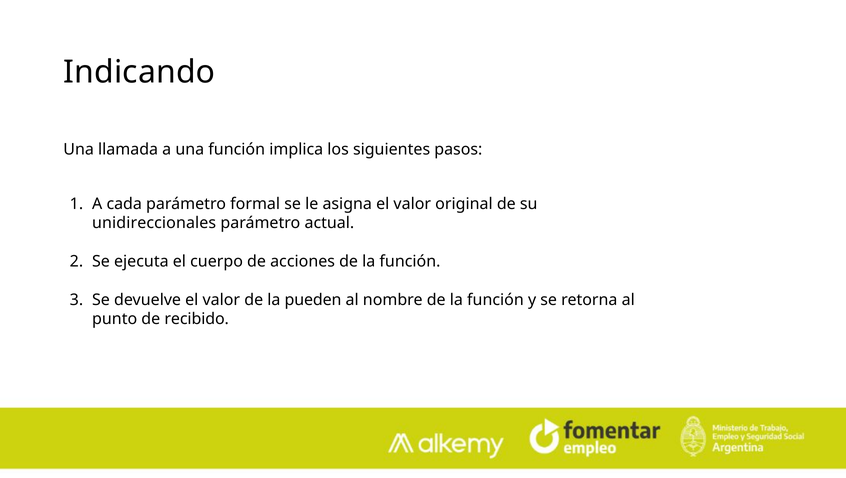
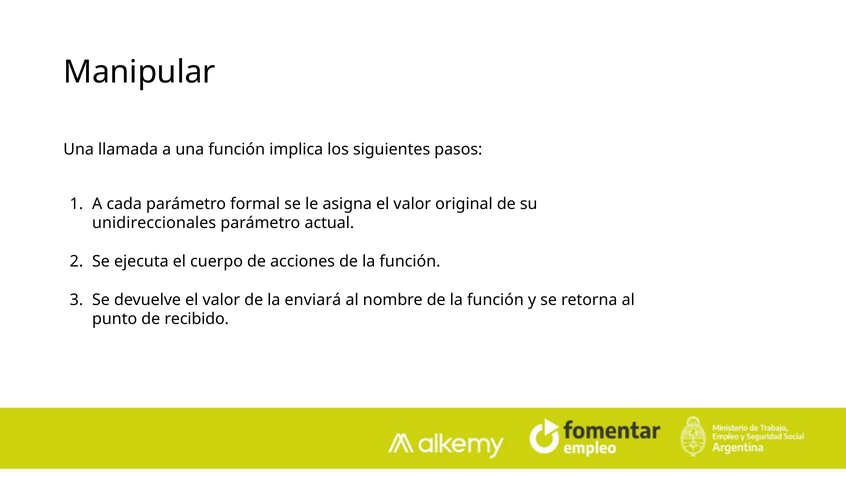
Indicando: Indicando -> Manipular
pueden: pueden -> enviará
